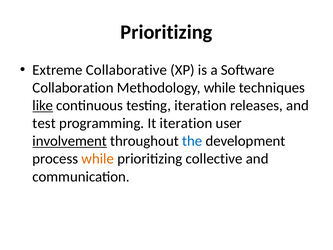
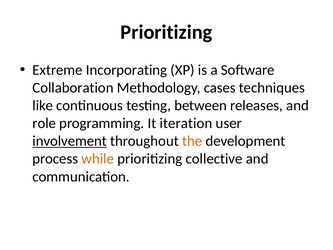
Collaborative: Collaborative -> Incorporating
Methodology while: while -> cases
like underline: present -> none
testing iteration: iteration -> between
test: test -> role
the colour: blue -> orange
